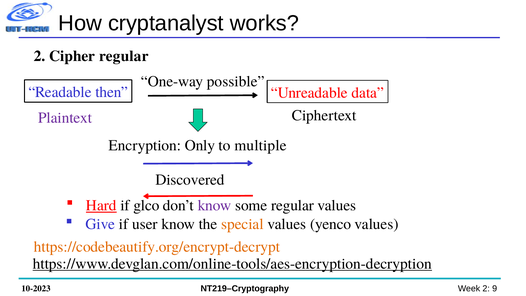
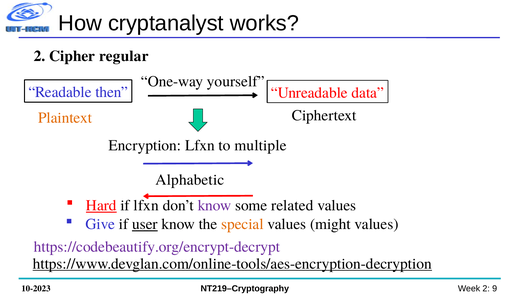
possible: possible -> yourself
Plaintext colour: purple -> orange
Encryption Only: Only -> Lfxn
Discovered: Discovered -> Alphabetic
if glco: glco -> lfxn
some regular: regular -> related
user underline: none -> present
yenco: yenco -> might
https://codebeautify.org/encrypt-decrypt colour: orange -> purple
